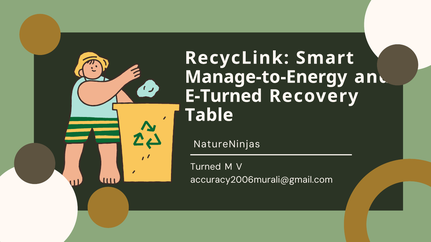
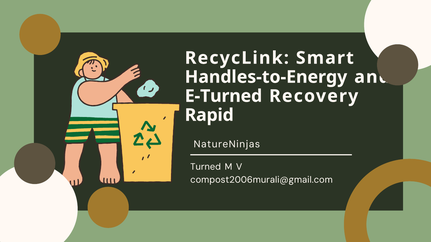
Manage-to-Energy: Manage-to-Energy -> Handles-to-Energy
Table: Table -> Rapid
accuracy2006murali@gmail.com: accuracy2006murali@gmail.com -> compost2006murali@gmail.com
